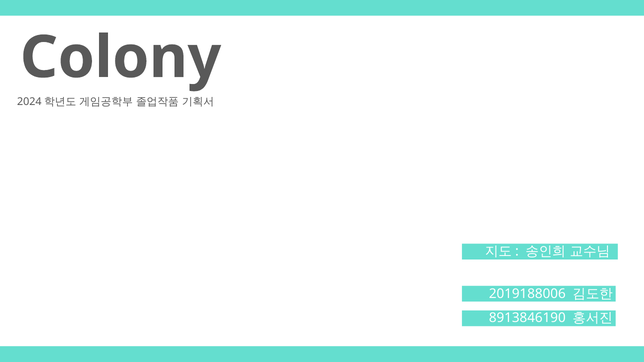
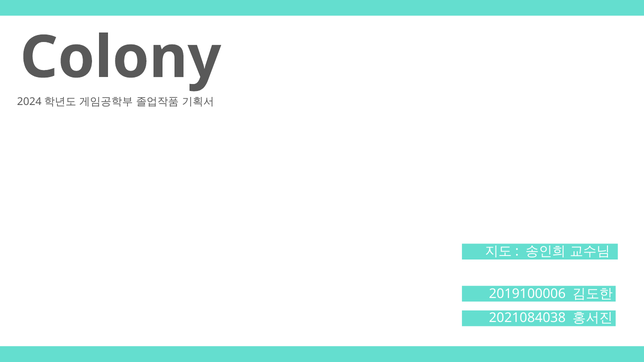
2019188006: 2019188006 -> 2019100006
8913846190: 8913846190 -> 2021084038
